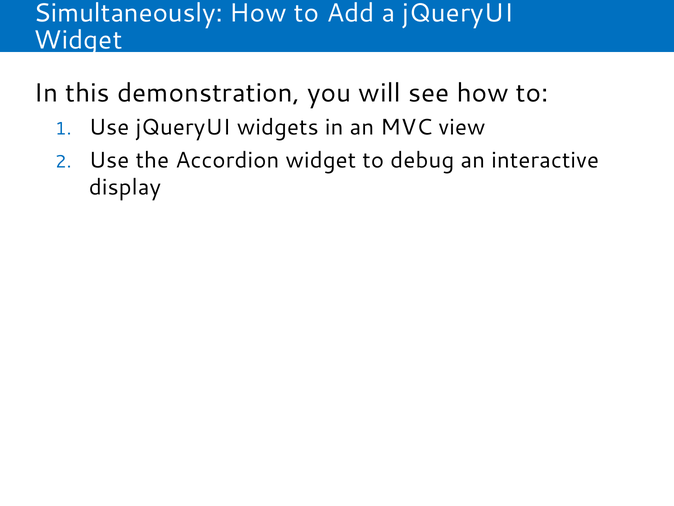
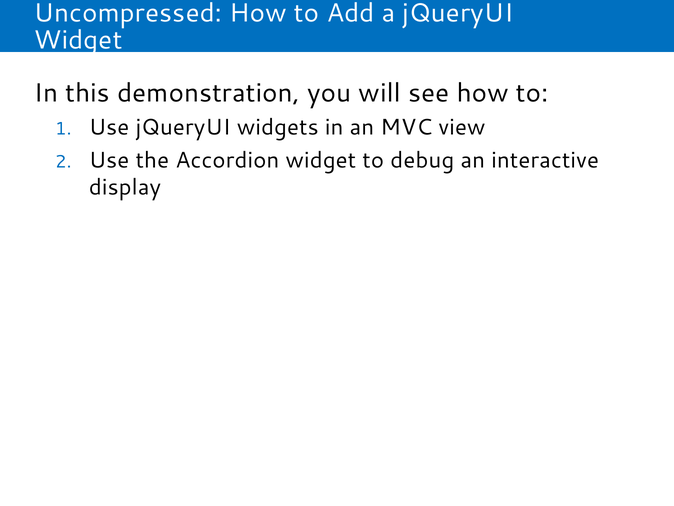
Simultaneously: Simultaneously -> Uncompressed
